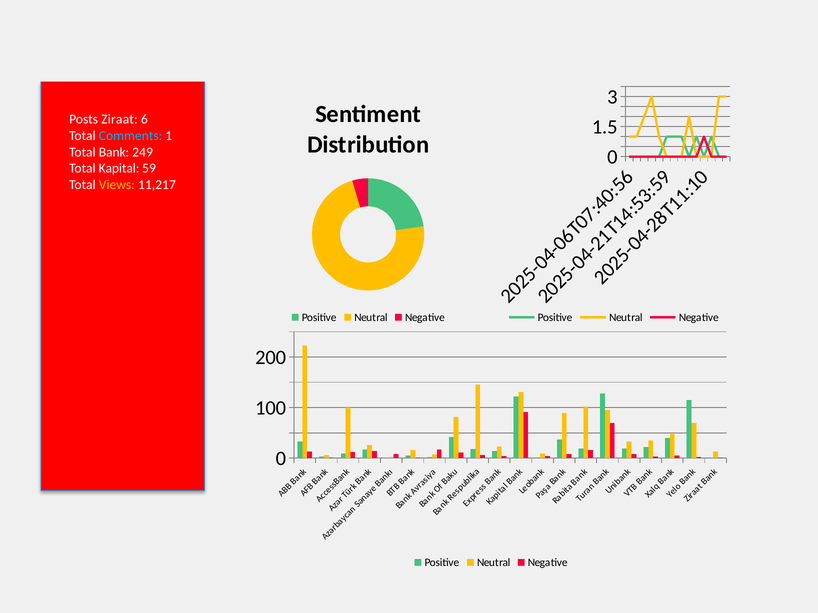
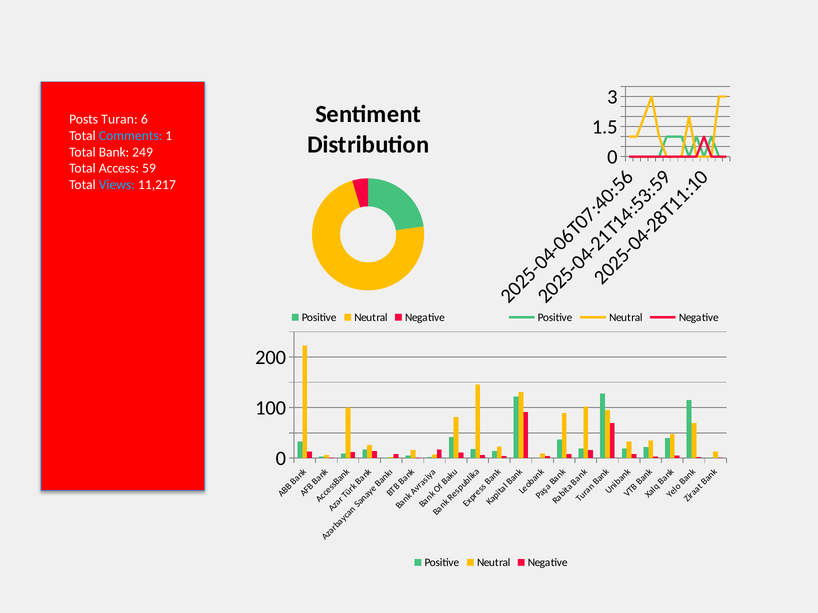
Ziraat: Ziraat -> Turan
Kapital: Kapital -> Access
Views colour: yellow -> light blue
